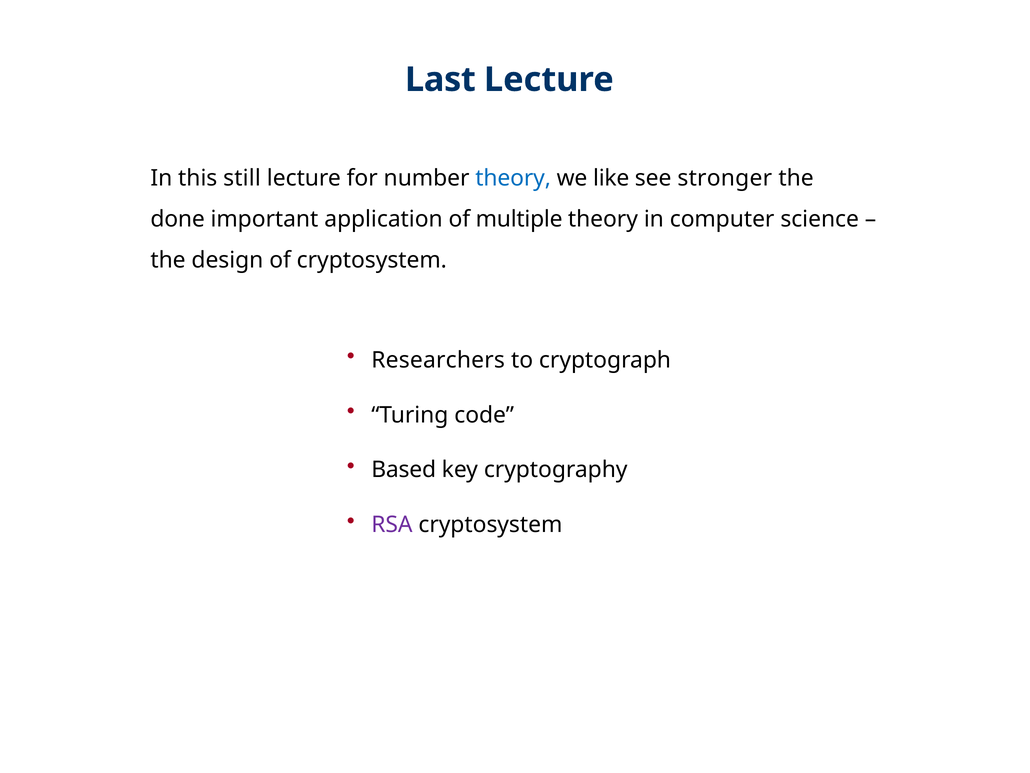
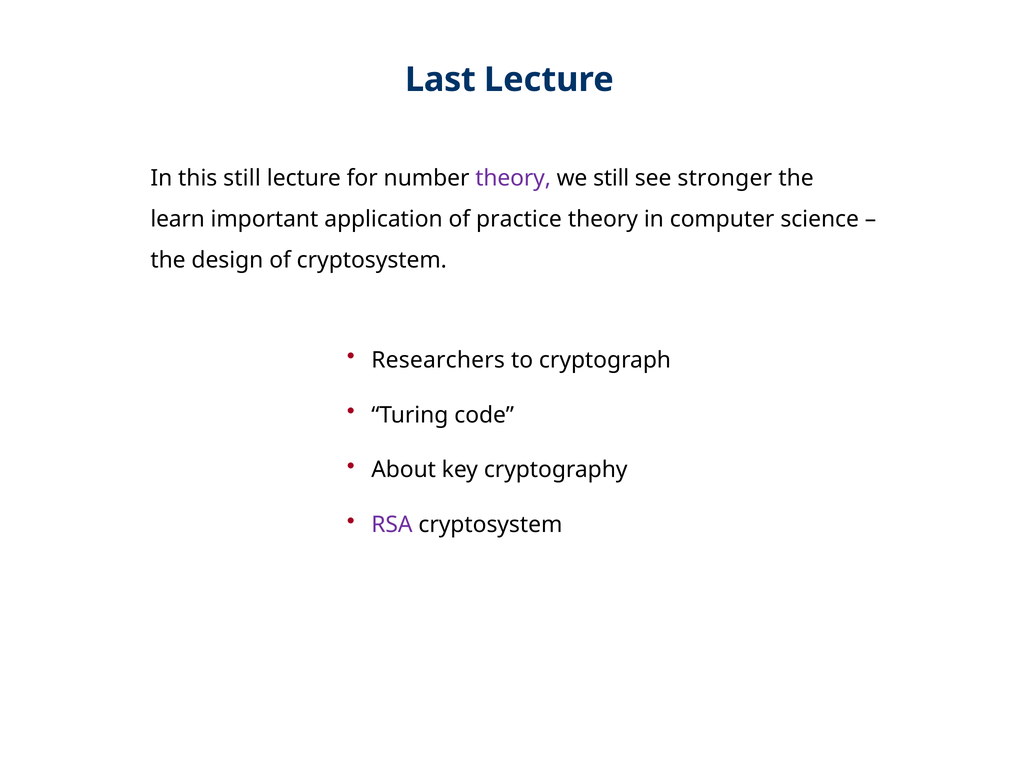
theory at (513, 178) colour: blue -> purple
we like: like -> still
done: done -> learn
multiple: multiple -> practice
Based: Based -> About
